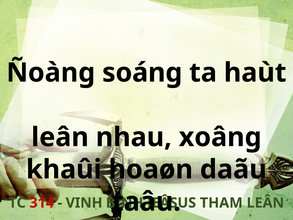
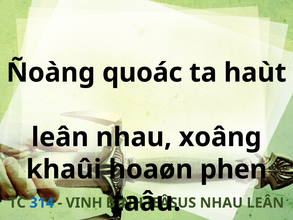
soáng: soáng -> quoác
daãu: daãu -> phen
314 colour: red -> blue
THAM at (221, 203): THAM -> NHAU
